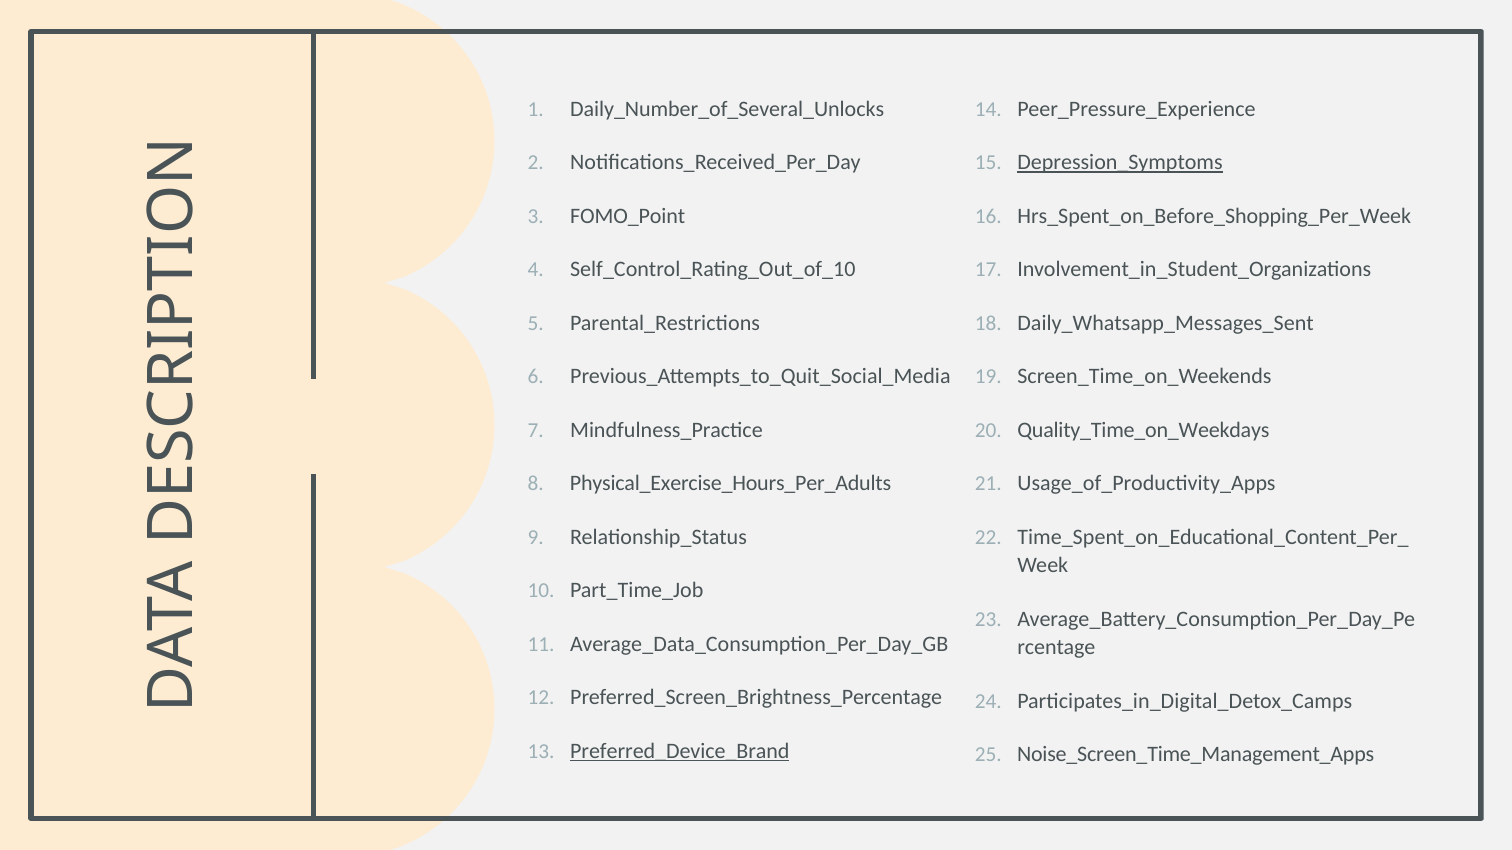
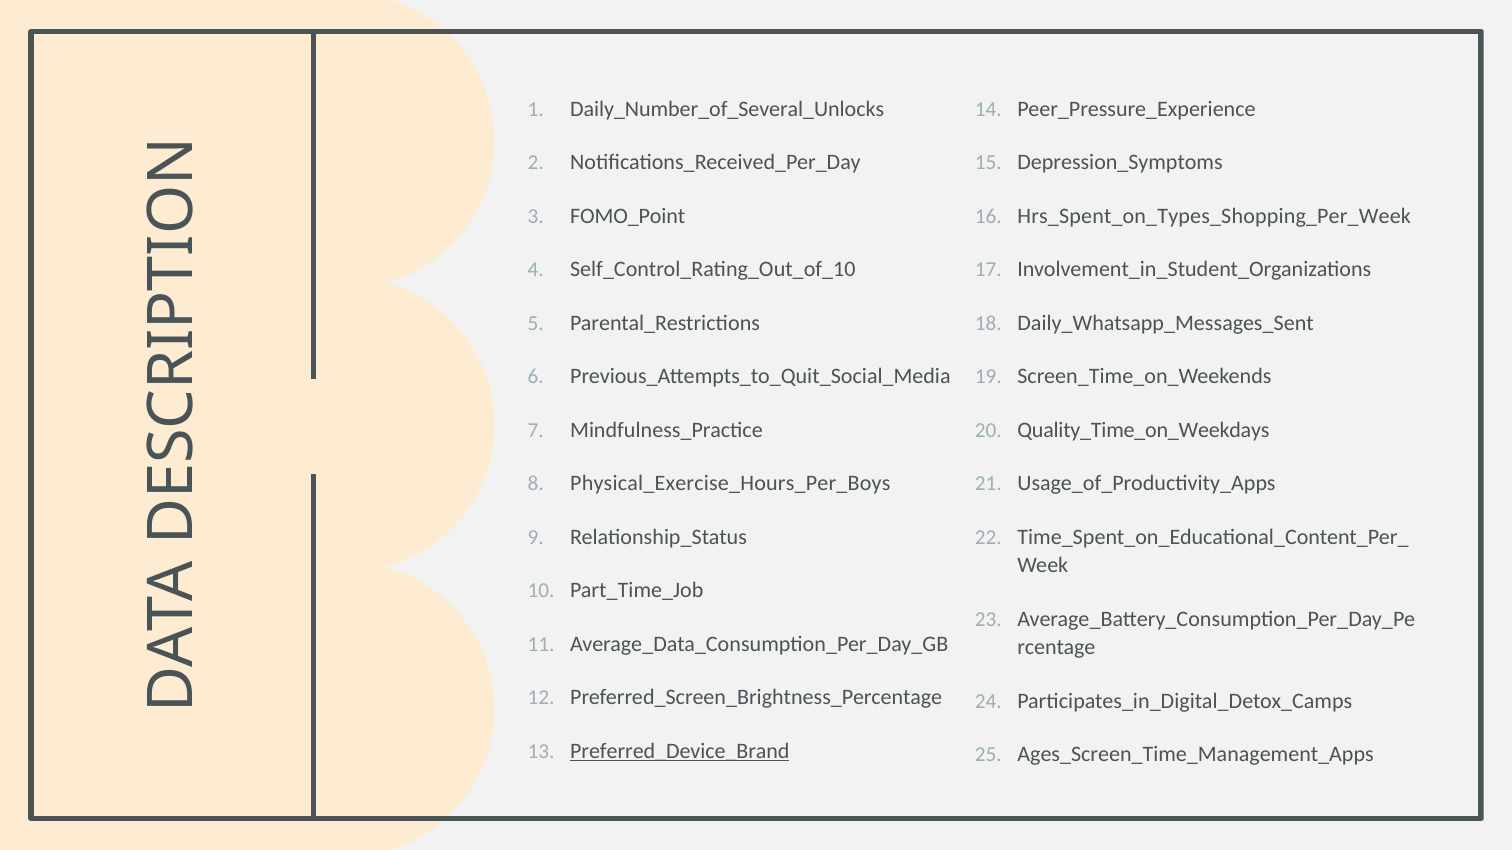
Depression_Symptoms underline: present -> none
Hrs_Spent_on_Before_Shopping_Per_Week: Hrs_Spent_on_Before_Shopping_Per_Week -> Hrs_Spent_on_Types_Shopping_Per_Week
Physical_Exercise_Hours_Per_Adults: Physical_Exercise_Hours_Per_Adults -> Physical_Exercise_Hours_Per_Boys
Noise_Screen_Time_Management_Apps: Noise_Screen_Time_Management_Apps -> Ages_Screen_Time_Management_Apps
